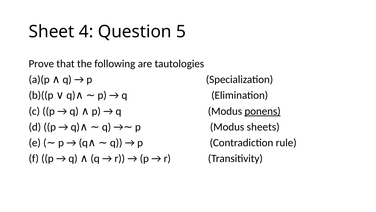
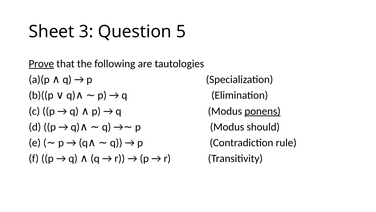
4: 4 -> 3
Prove underline: none -> present
sheets: sheets -> should
